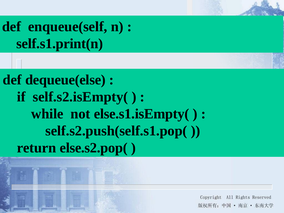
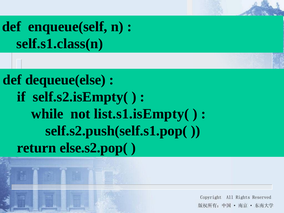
self.s1.print(n: self.s1.print(n -> self.s1.class(n
else.s1.isEmpty(: else.s1.isEmpty( -> list.s1.isEmpty(
